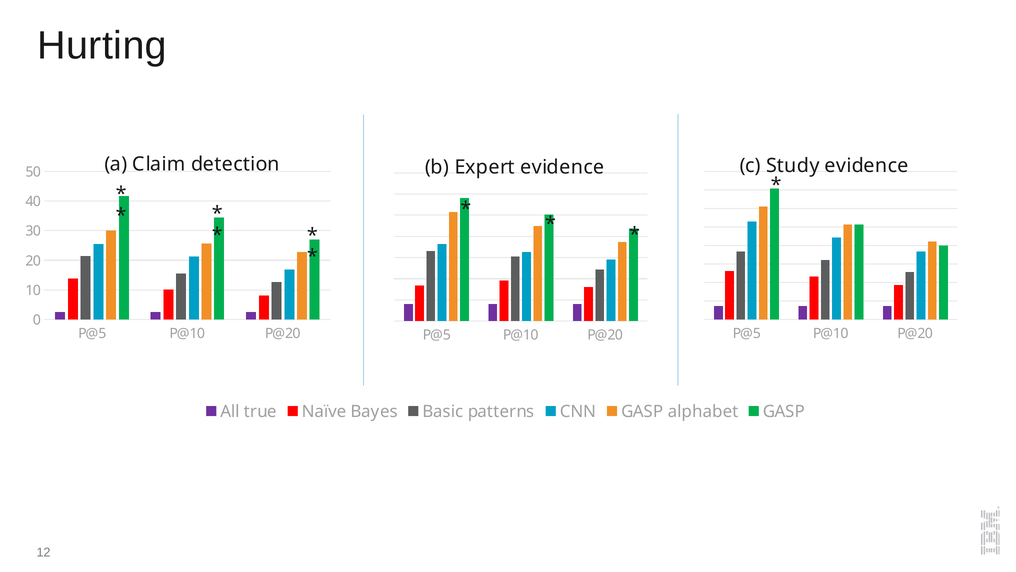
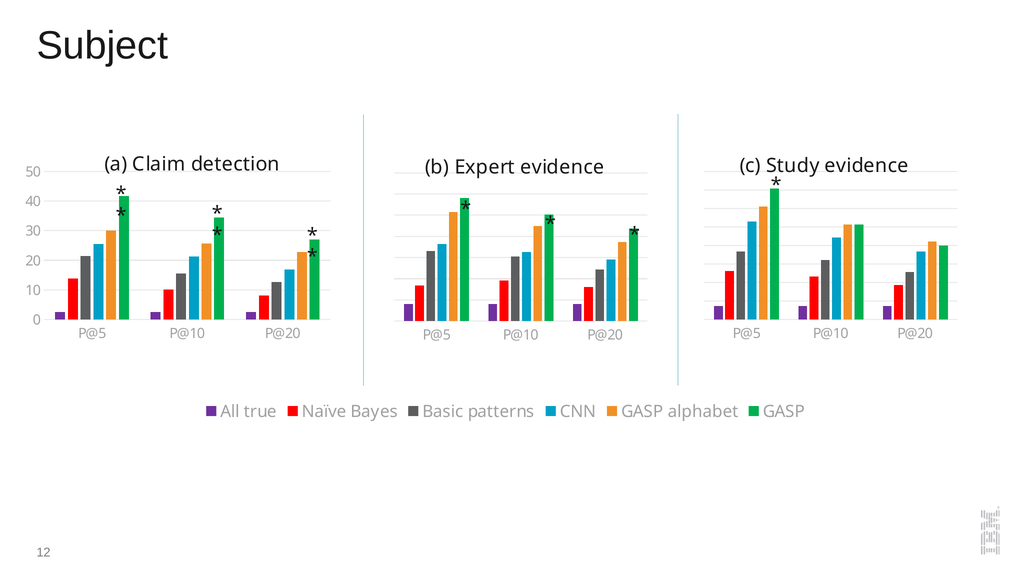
Hurting: Hurting -> Subject
